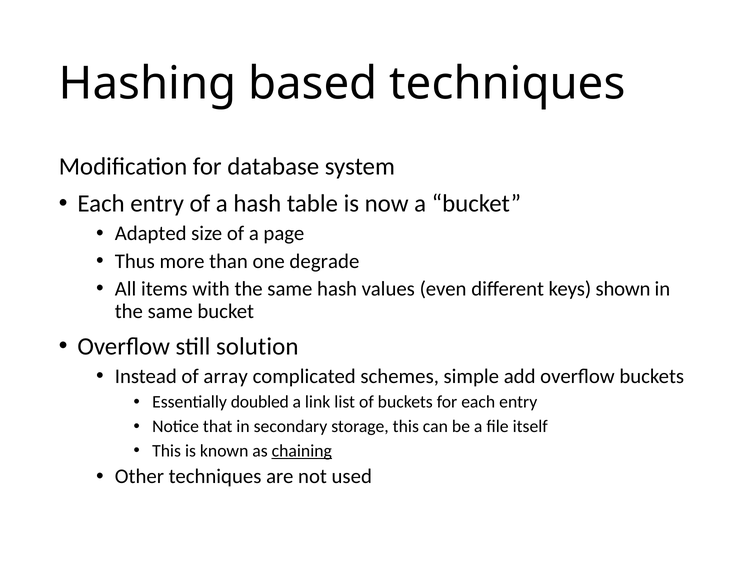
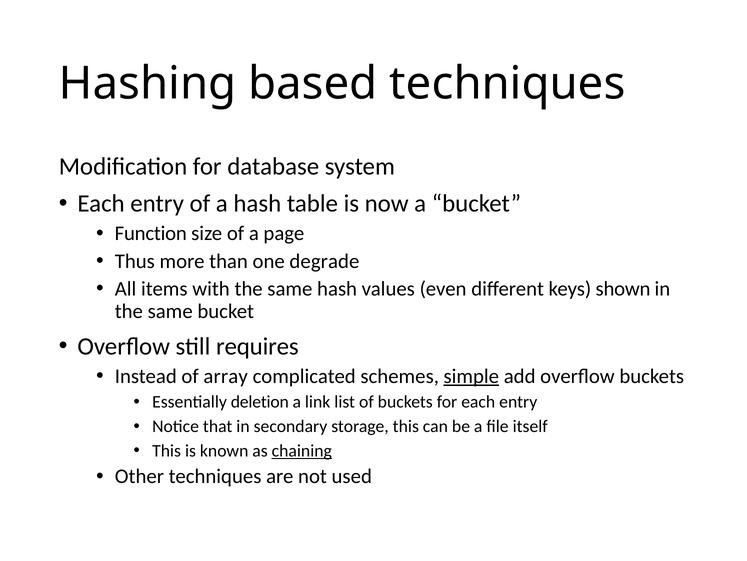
Adapted: Adapted -> Function
solution: solution -> requires
simple underline: none -> present
doubled: doubled -> deletion
